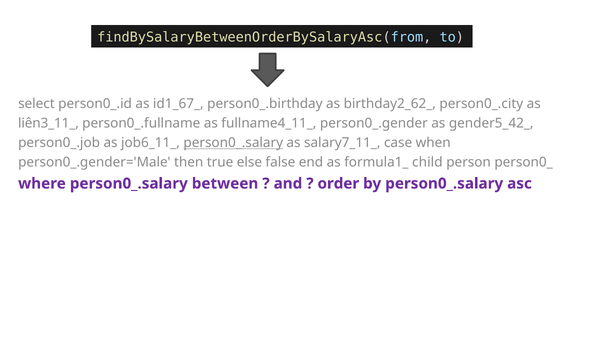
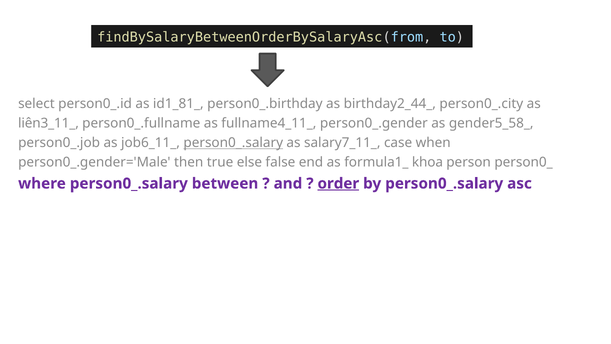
id1_67_: id1_67_ -> id1_81_
birthday2_62_: birthday2_62_ -> birthday2_44_
gender5_42_: gender5_42_ -> gender5_58_
child: child -> khoa
order underline: none -> present
